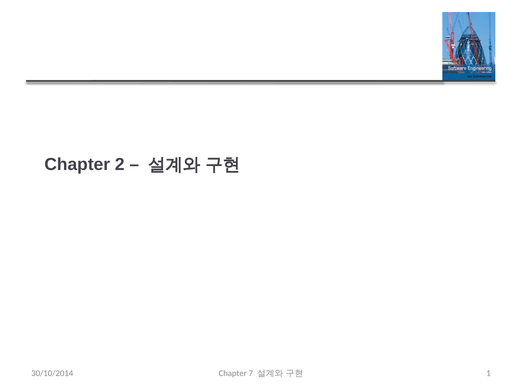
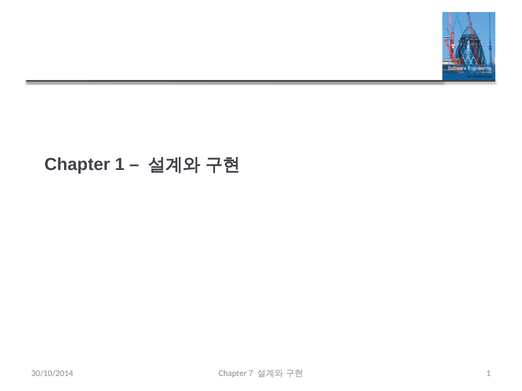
Chapter 2: 2 -> 1
